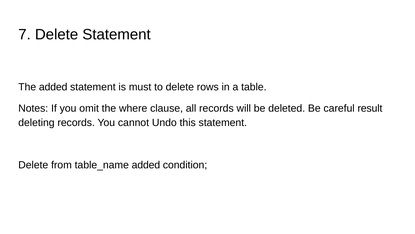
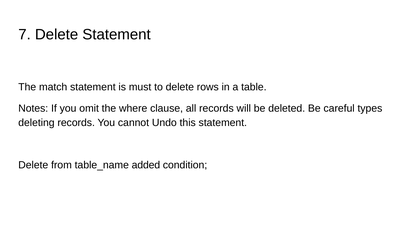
The added: added -> match
result: result -> types
